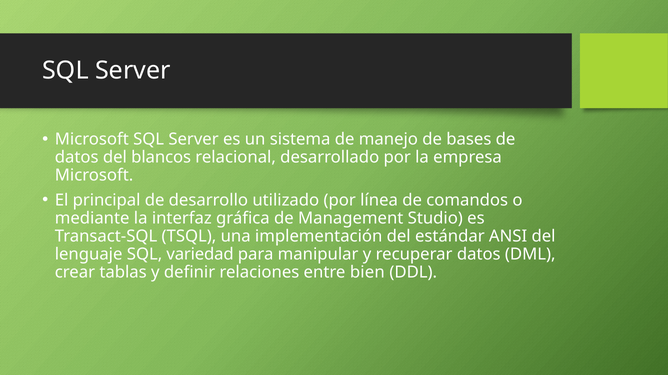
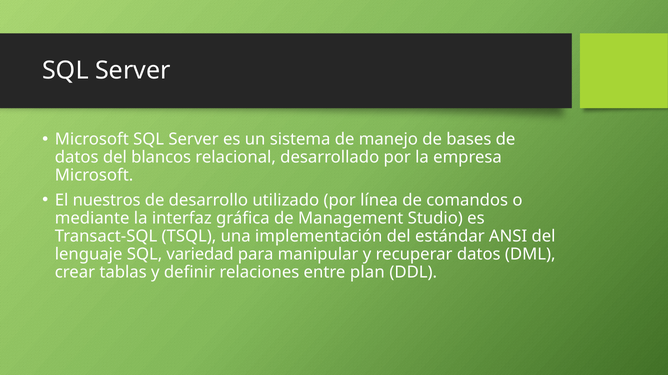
principal: principal -> nuestros
bien: bien -> plan
